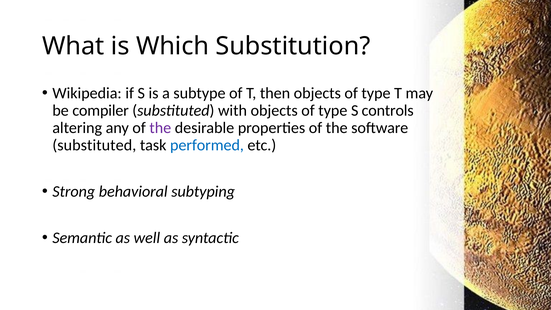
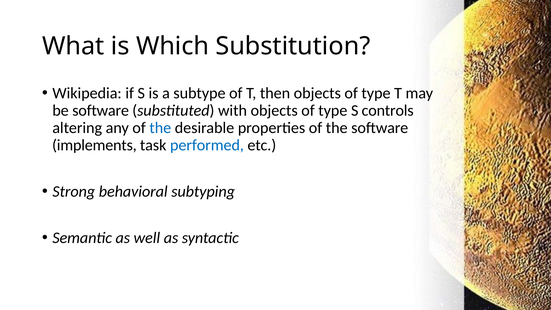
be compiler: compiler -> software
the at (160, 128) colour: purple -> blue
substituted at (94, 145): substituted -> implements
